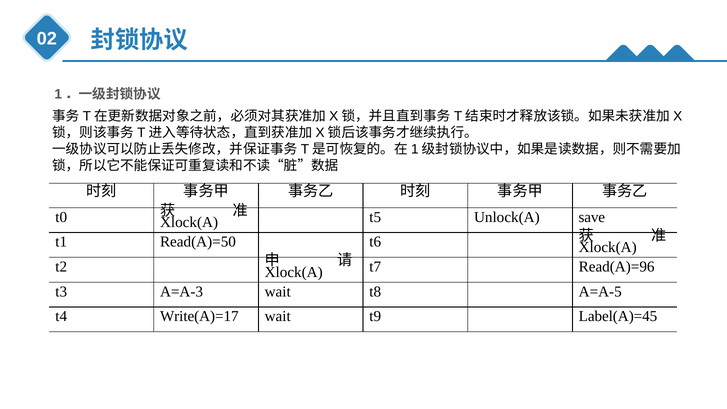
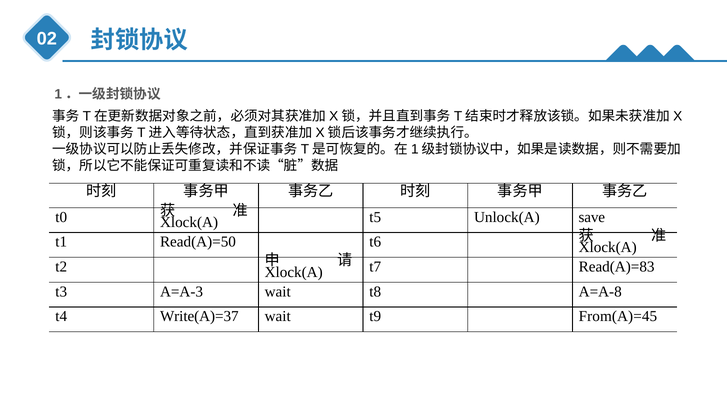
Read(A)=96: Read(A)=96 -> Read(A)=83
A=A-5: A=A-5 -> A=A-8
Write(A)=17: Write(A)=17 -> Write(A)=37
Label(A)=45: Label(A)=45 -> From(A)=45
